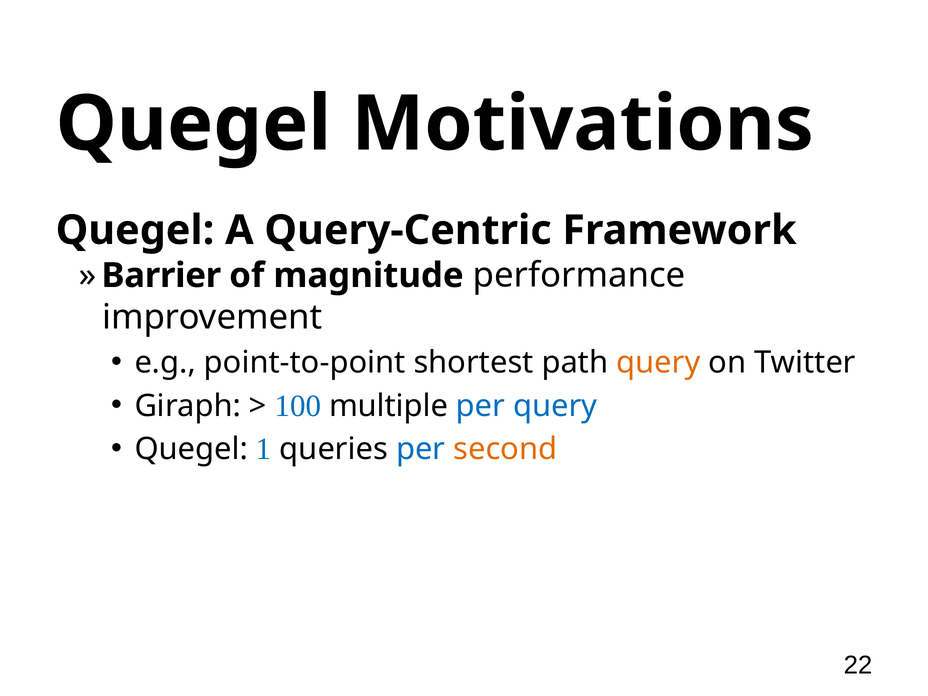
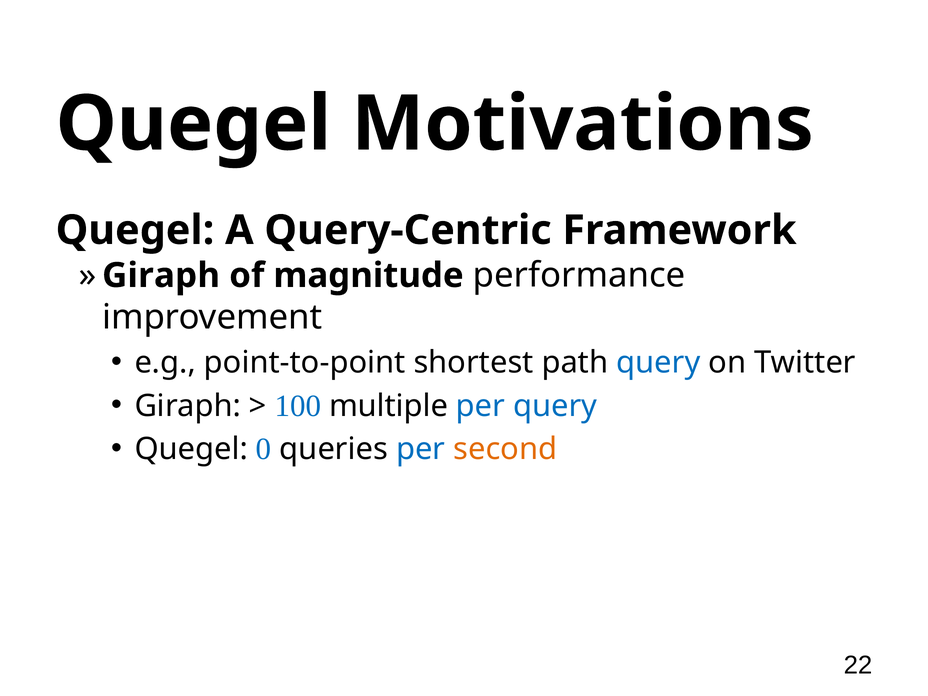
Barrier at (161, 275): Barrier -> Giraph
query at (658, 363) colour: orange -> blue
1: 1 -> 0
